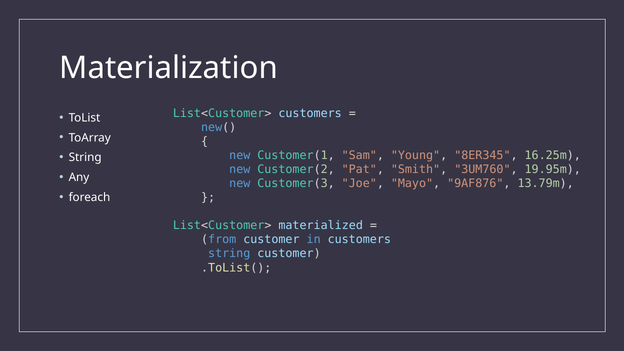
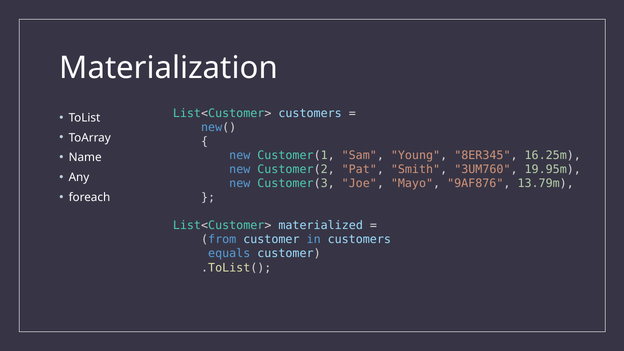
String at (85, 158): String -> Name
string at (229, 254): string -> equals
